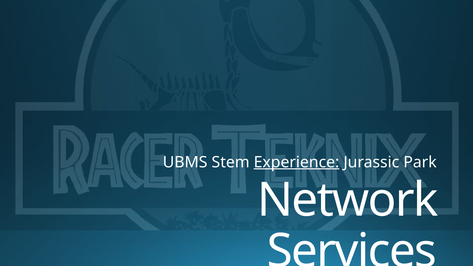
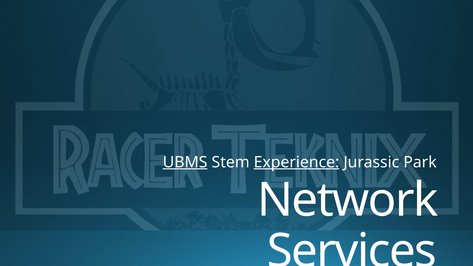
UBMS underline: none -> present
